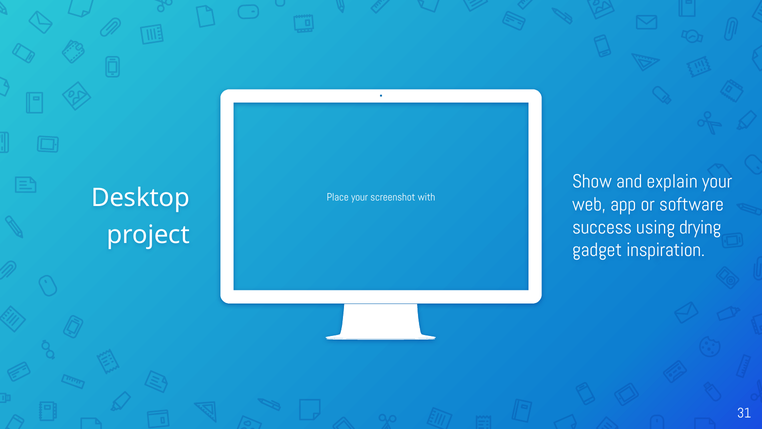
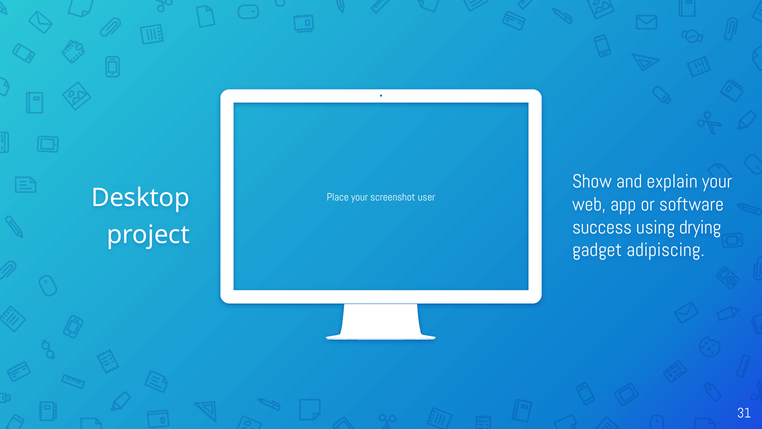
with: with -> user
inspiration: inspiration -> adipiscing
